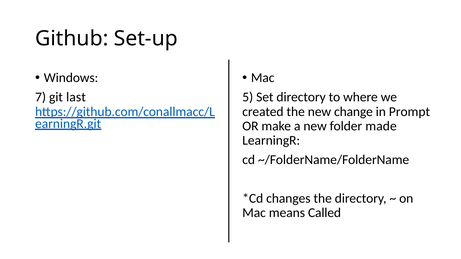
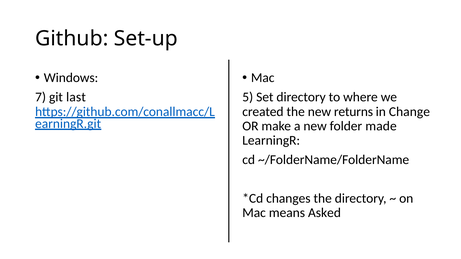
change: change -> returns
Prompt: Prompt -> Change
Called: Called -> Asked
